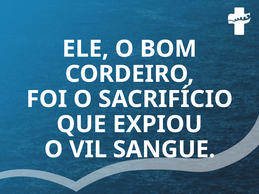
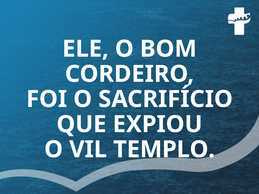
SANGUE: SANGUE -> TEMPLO
